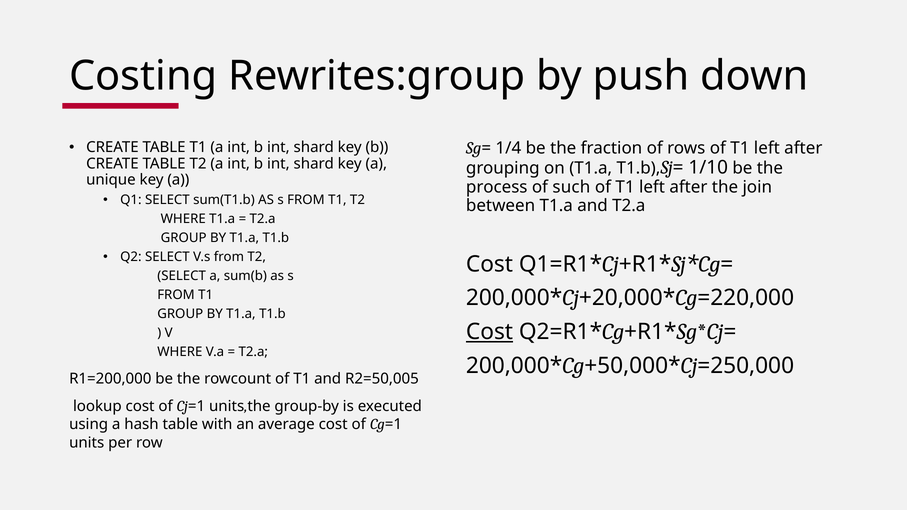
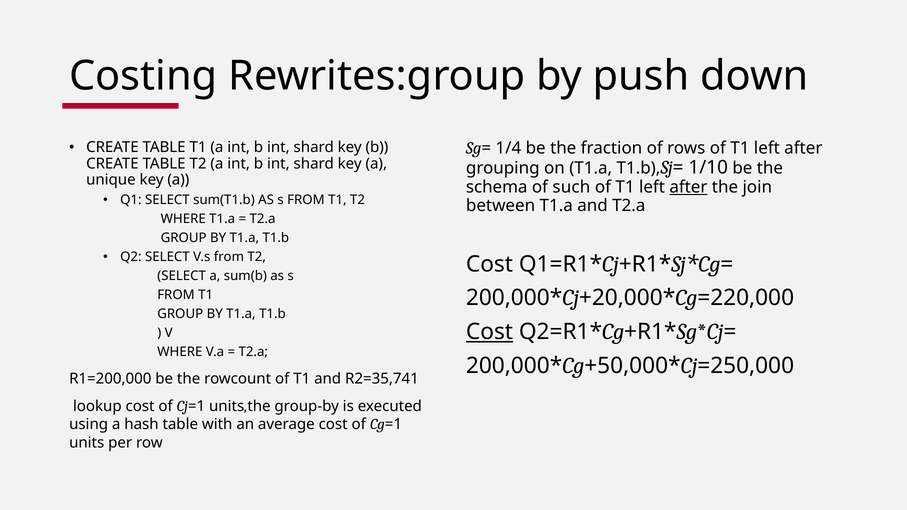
process: process -> schema
after at (688, 187) underline: none -> present
R2=50,005: R2=50,005 -> R2=35,741
